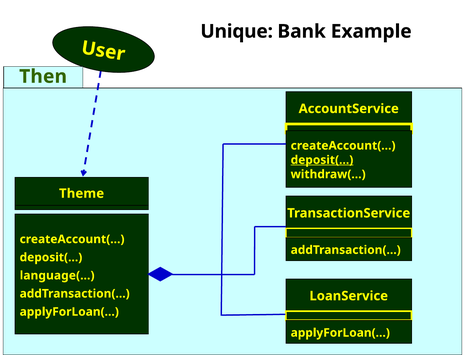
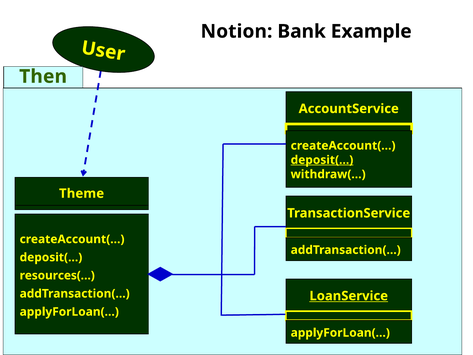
Unique: Unique -> Notion
language(…: language(… -> resources(…
LoanService underline: none -> present
